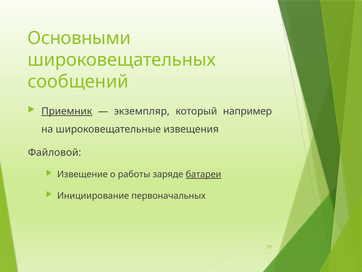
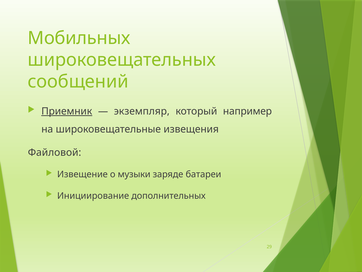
Основными: Основными -> Мобильных
работы: работы -> музыки
батареи underline: present -> none
первоначальных: первоначальных -> дополнительных
